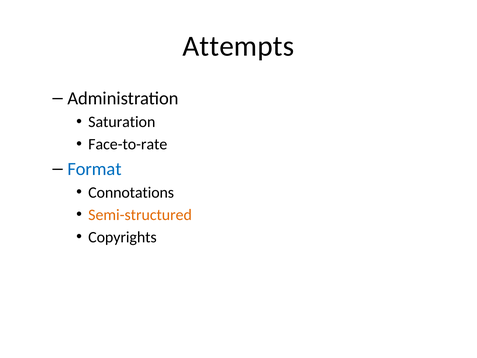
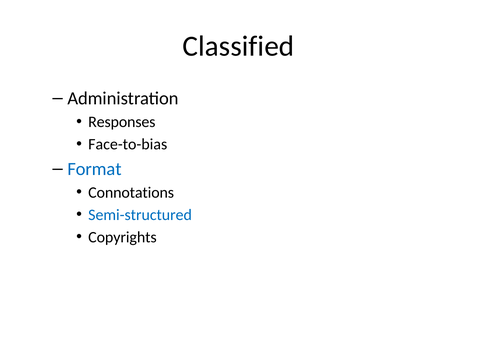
Attempts: Attempts -> Classified
Saturation: Saturation -> Responses
Face-to-rate: Face-to-rate -> Face-to-bias
Semi-structured colour: orange -> blue
